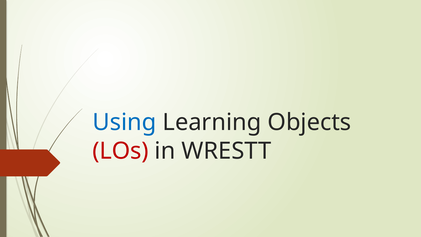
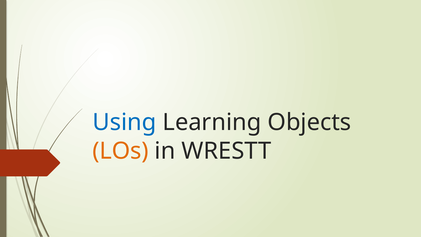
LOs colour: red -> orange
